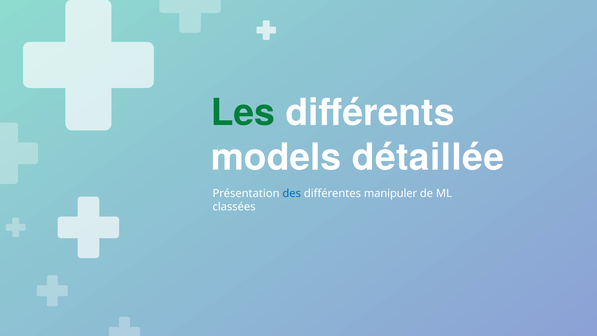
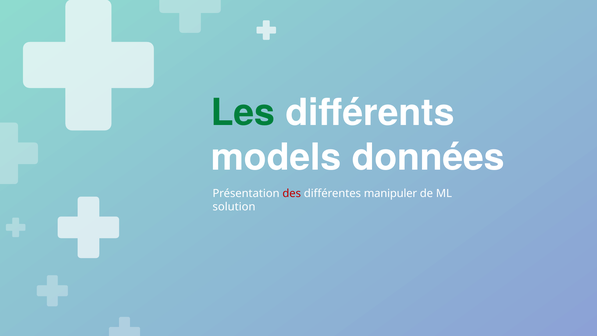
détaillée: détaillée -> données
des colour: blue -> red
classées: classées -> solution
